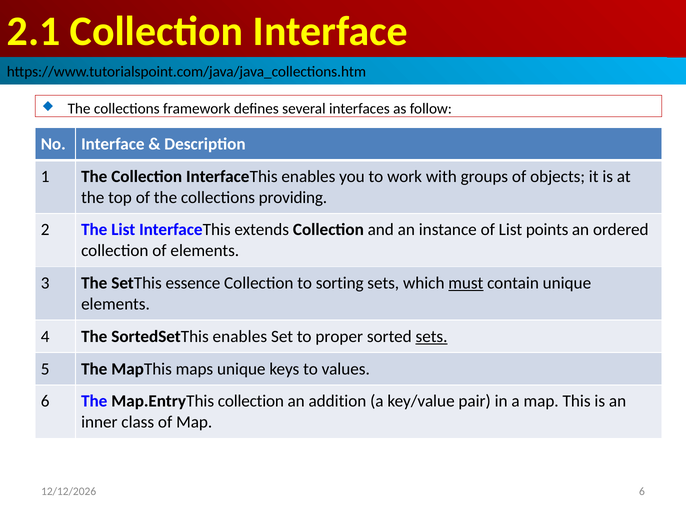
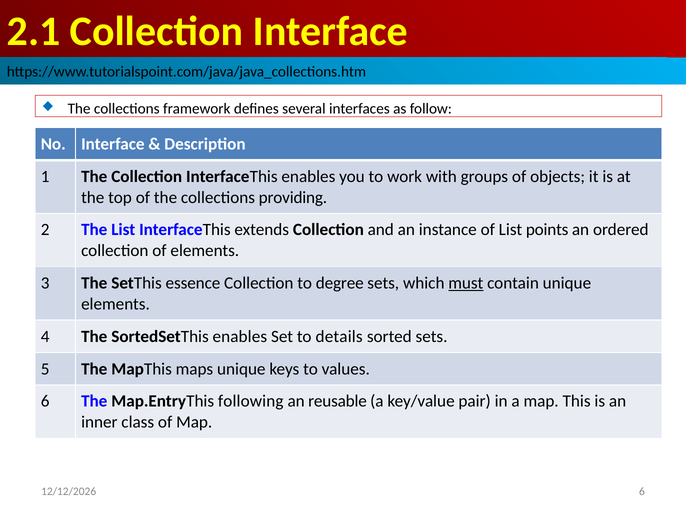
sorting: sorting -> degree
proper: proper -> details
sets at (432, 336) underline: present -> none
Map.EntryThis collection: collection -> following
addition: addition -> reusable
